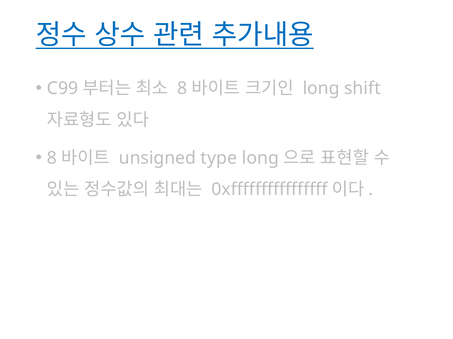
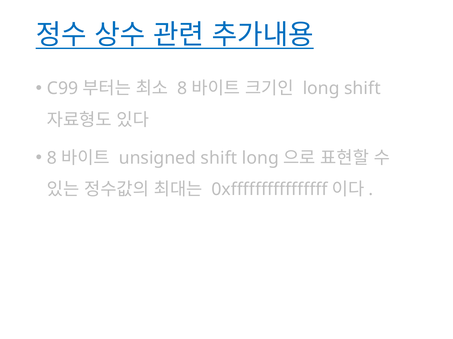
unsigned type: type -> shift
